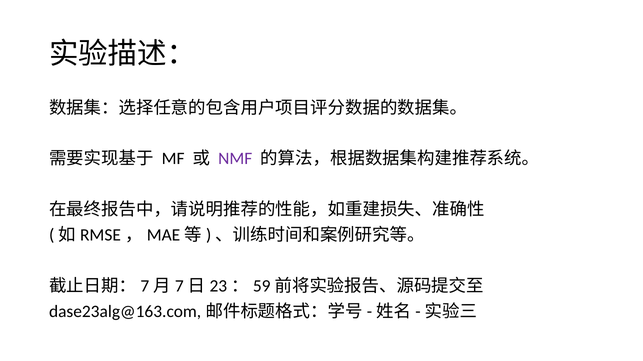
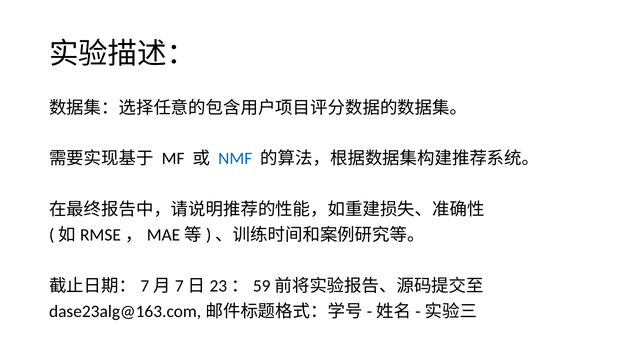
NMF colour: purple -> blue
